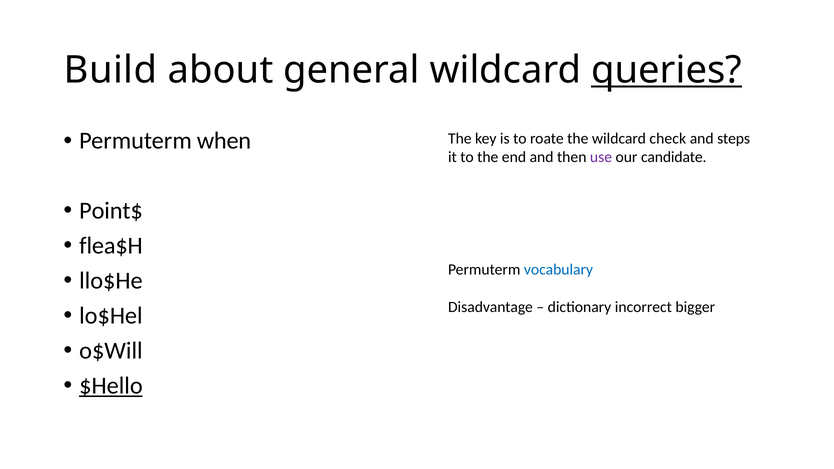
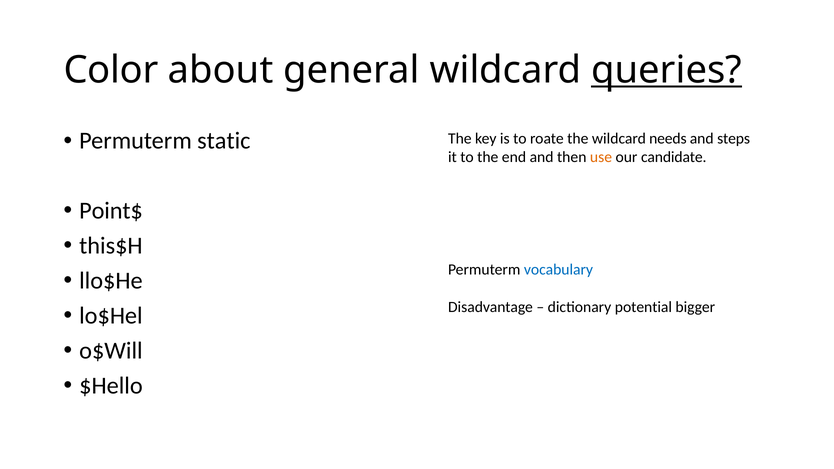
Build: Build -> Color
when: when -> static
check: check -> needs
use colour: purple -> orange
flea$H: flea$H -> this$H
incorrect: incorrect -> potential
$Hello underline: present -> none
